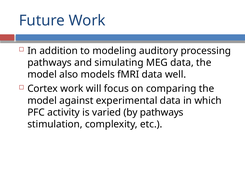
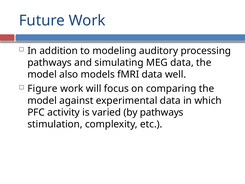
Cortex: Cortex -> Figure
